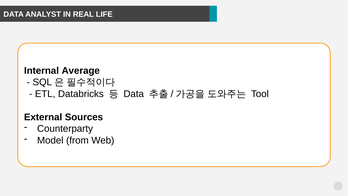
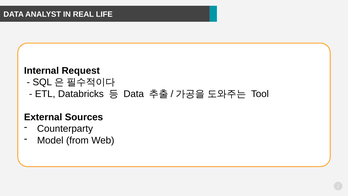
Average: Average -> Request
